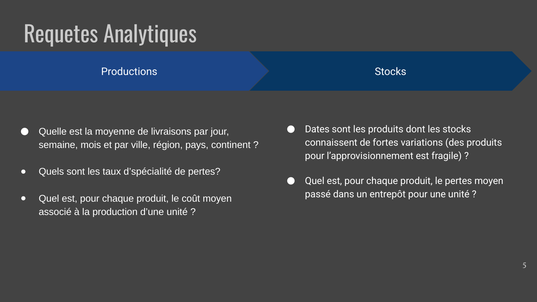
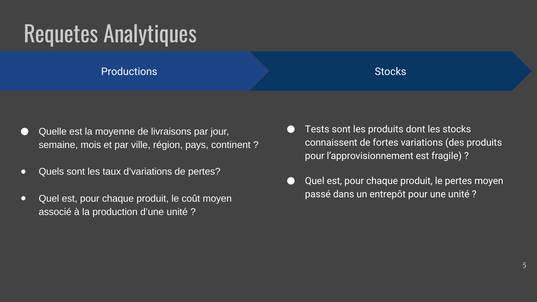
Dates: Dates -> Tests
d’spécialité: d’spécialité -> d’variations
